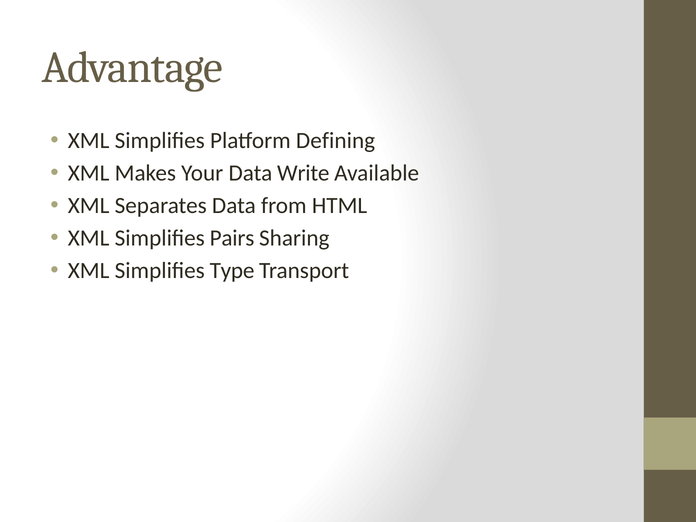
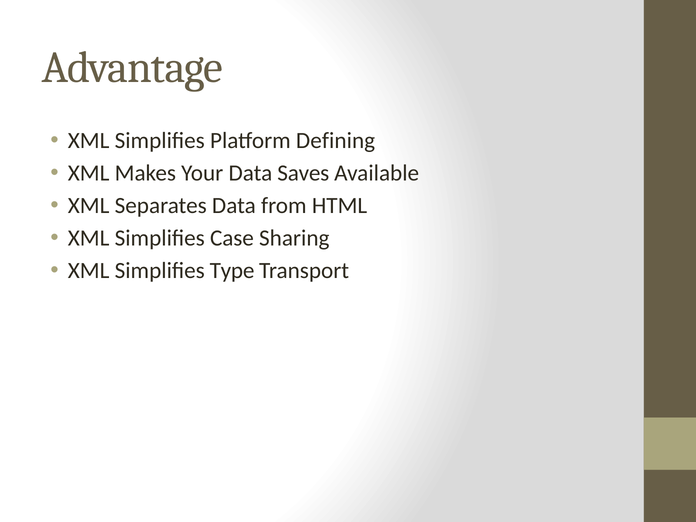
Write: Write -> Saves
Pairs: Pairs -> Case
